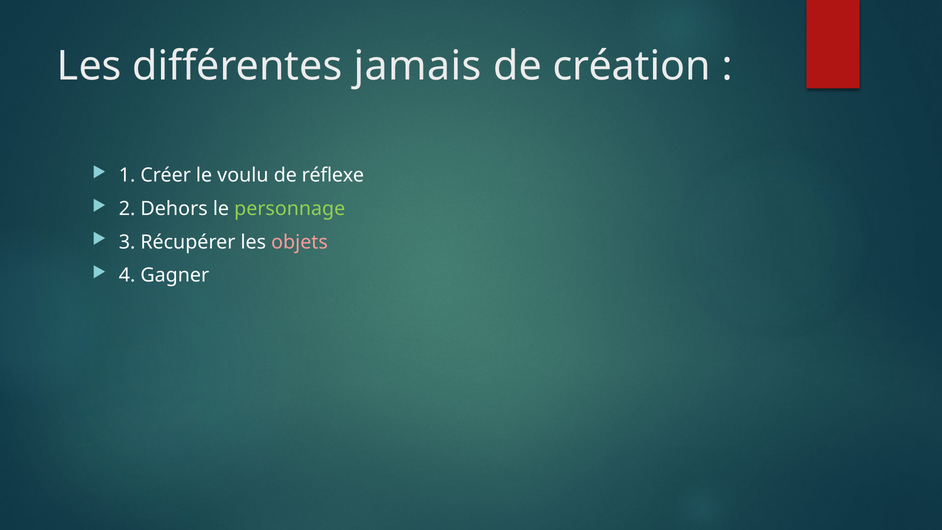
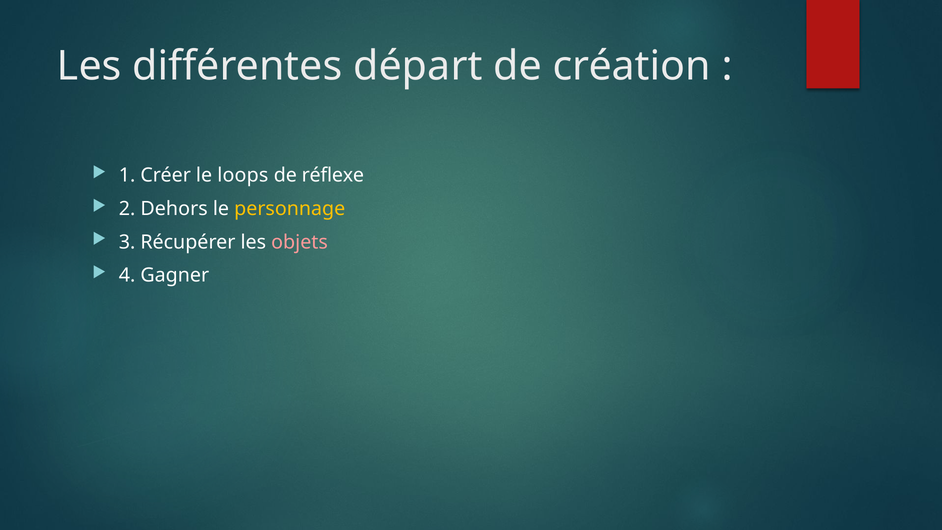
jamais: jamais -> départ
voulu: voulu -> loops
personnage colour: light green -> yellow
